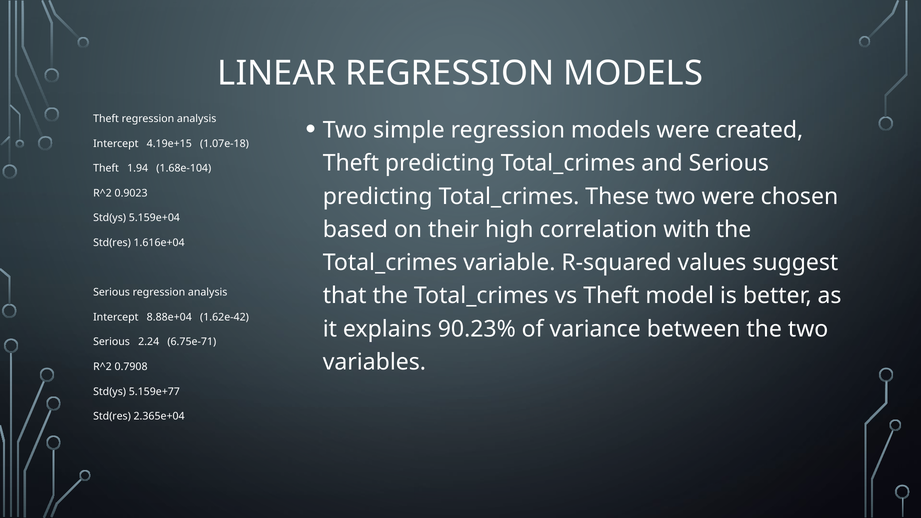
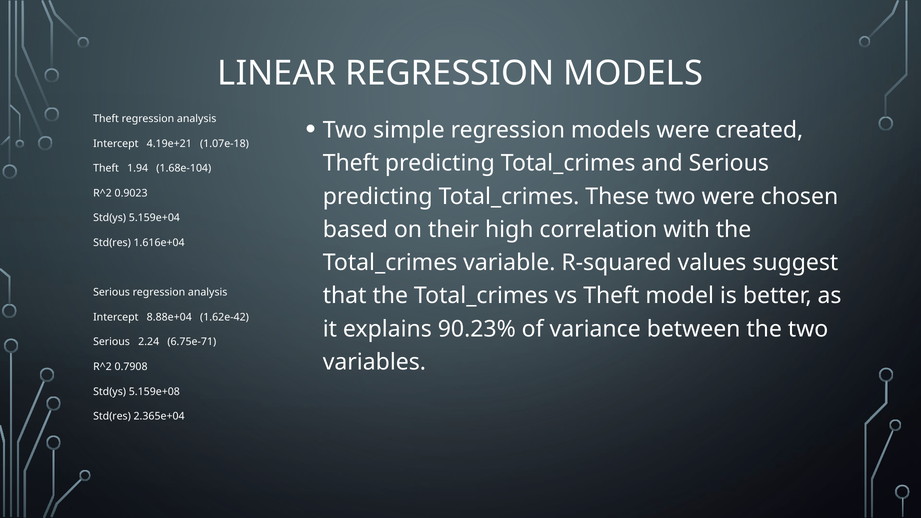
4.19e+15: 4.19e+15 -> 4.19e+21
5.159e+77: 5.159e+77 -> 5.159e+08
